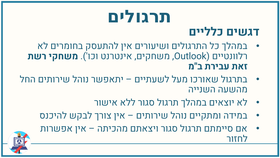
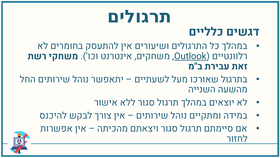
Outlook underline: none -> present
